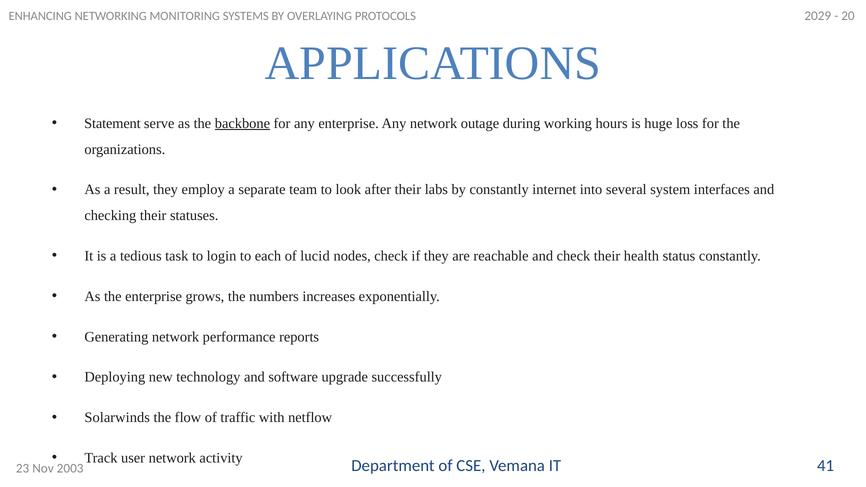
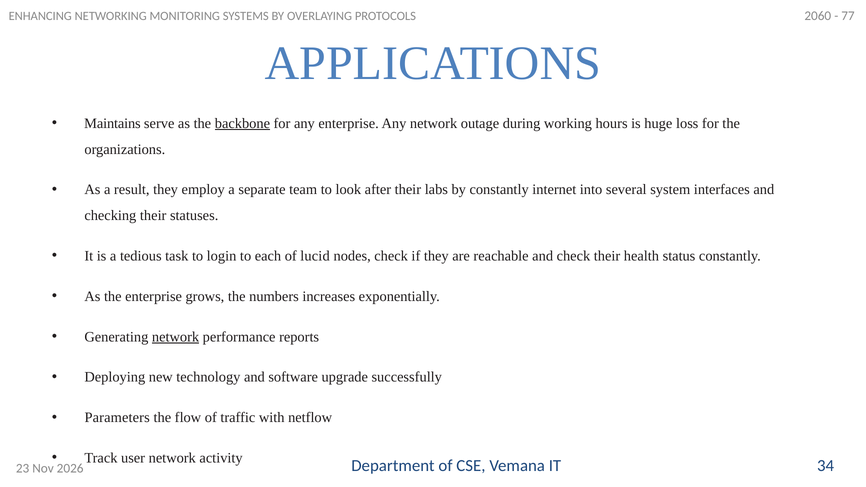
2029: 2029 -> 2060
20: 20 -> 77
Statement: Statement -> Maintains
network at (176, 337) underline: none -> present
Solarwinds: Solarwinds -> Parameters
41: 41 -> 34
2003: 2003 -> 2026
